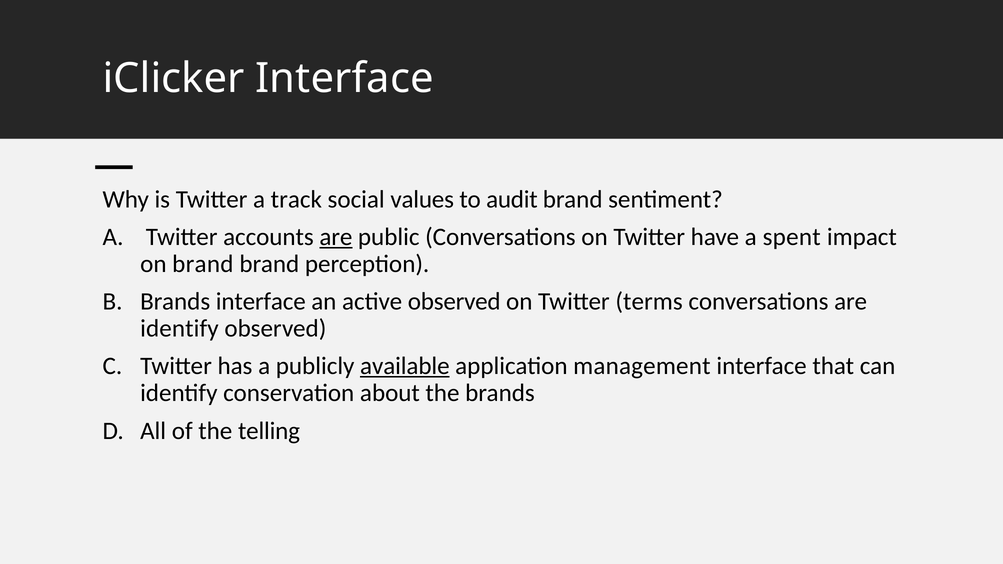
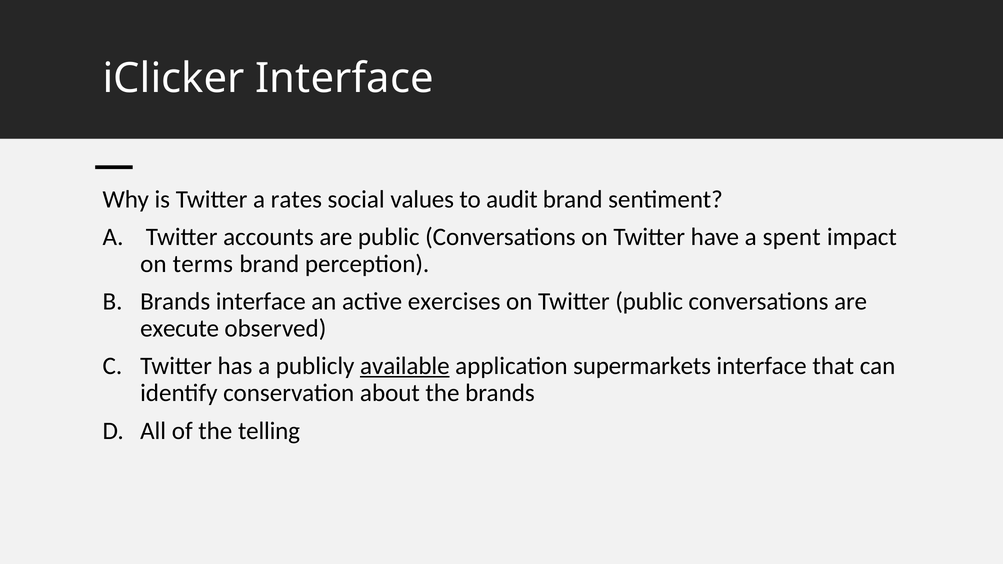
track: track -> rates
are at (336, 237) underline: present -> none
on brand: brand -> terms
active observed: observed -> exercises
Twitter terms: terms -> public
identify at (179, 329): identify -> execute
management: management -> supermarkets
